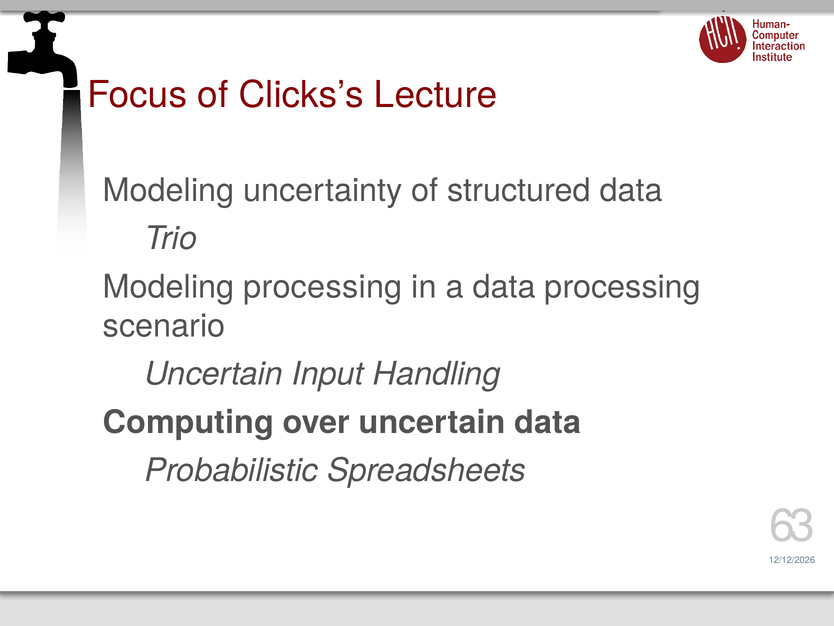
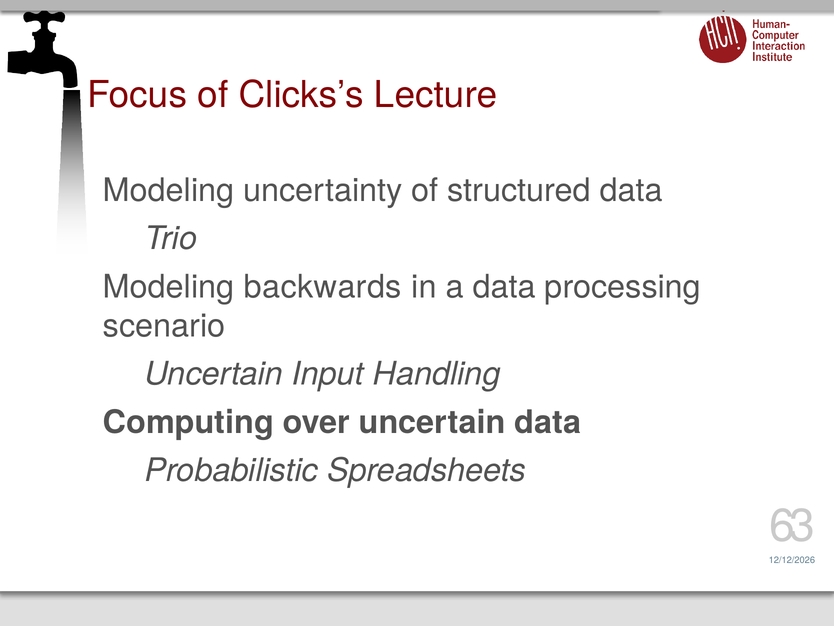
Modeling processing: processing -> backwards
